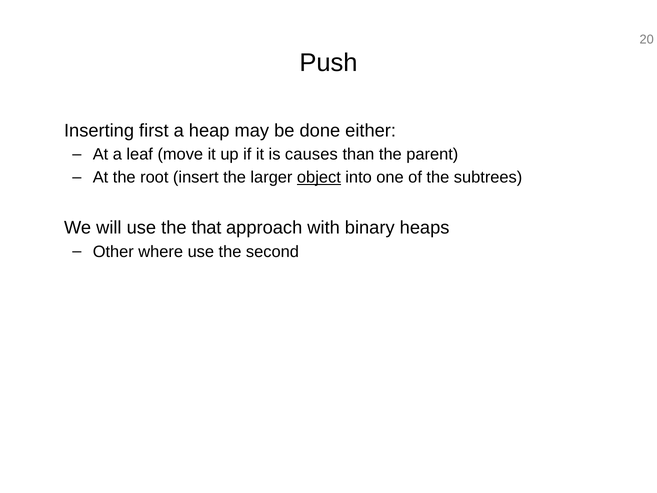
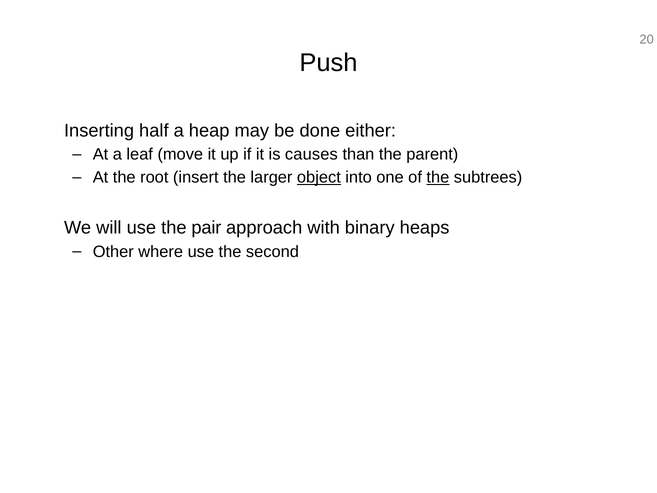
first: first -> half
the at (438, 177) underline: none -> present
that: that -> pair
